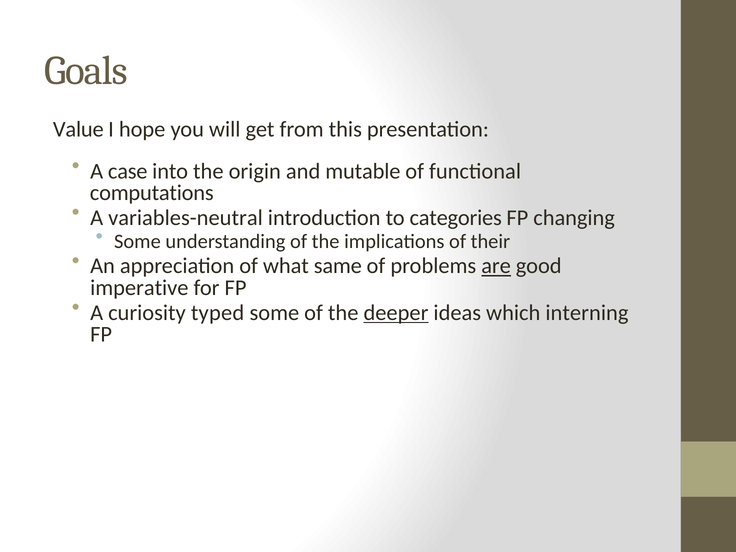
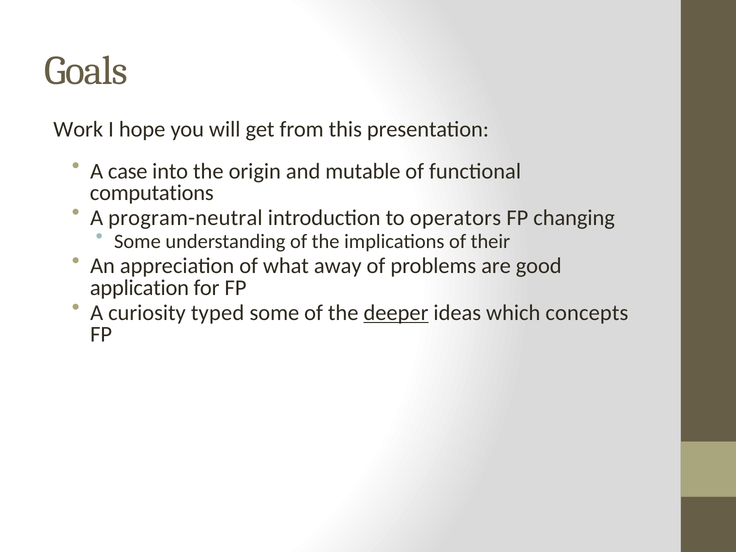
Value: Value -> Work
variables-neutral: variables-neutral -> program-neutral
categories: categories -> operators
same: same -> away
are underline: present -> none
imperative: imperative -> application
interning: interning -> concepts
